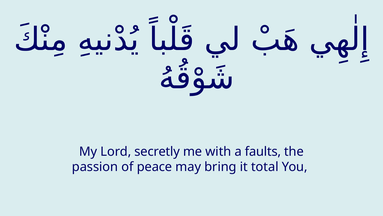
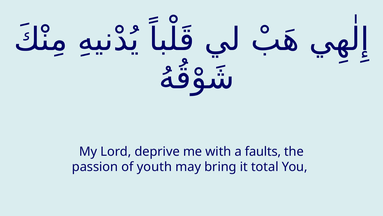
secretly: secretly -> deprive
peace: peace -> youth
